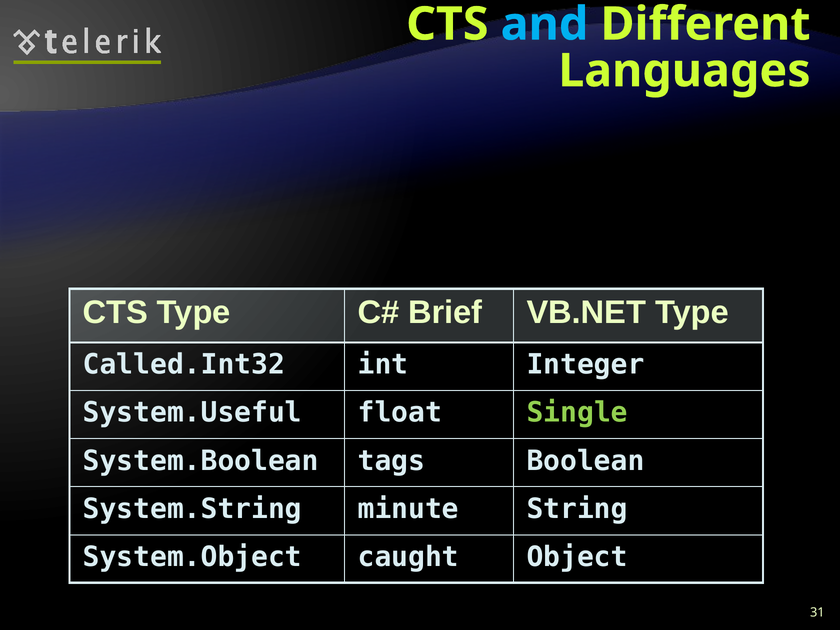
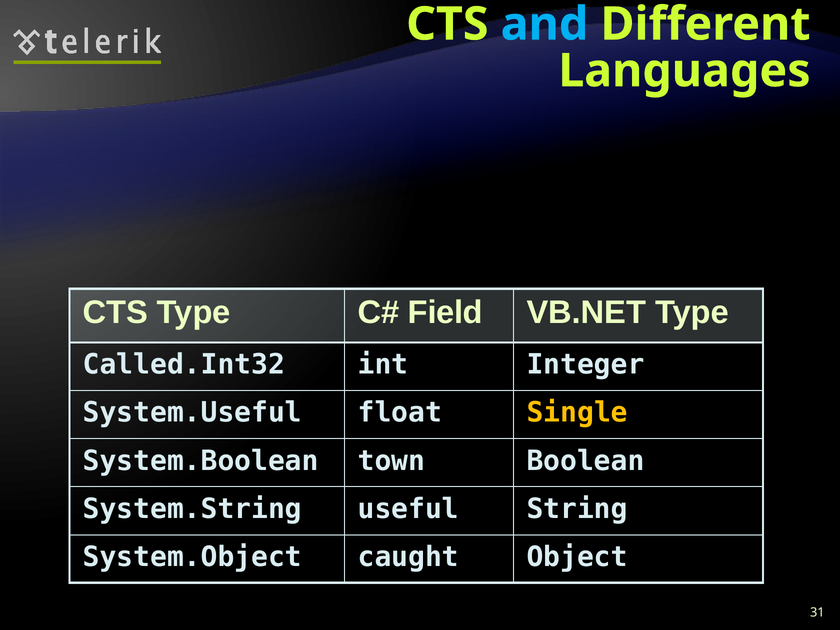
Brief: Brief -> Field
Single colour: light green -> yellow
tags: tags -> town
minute: minute -> useful
